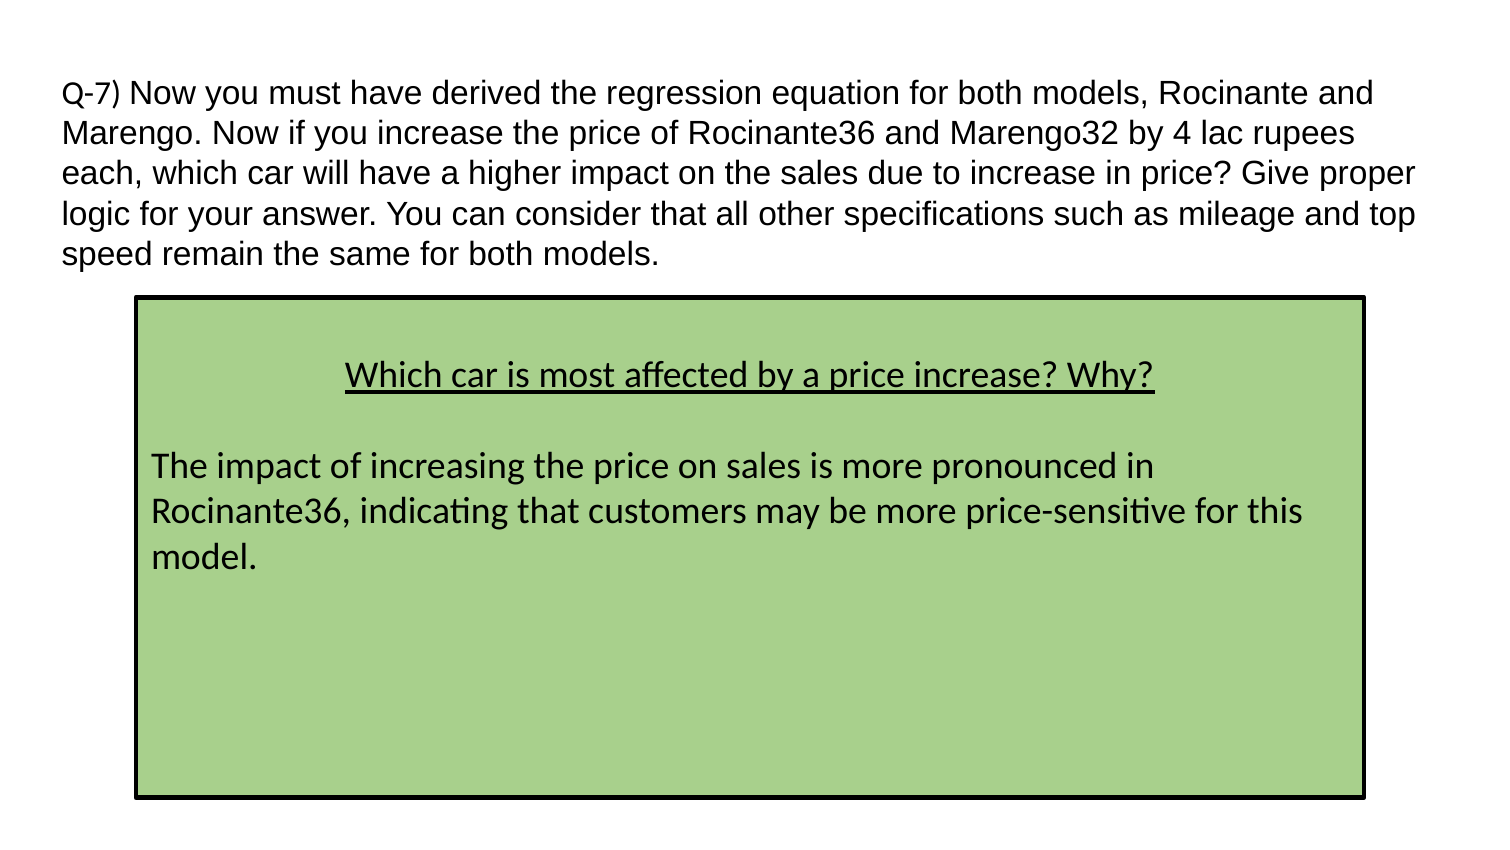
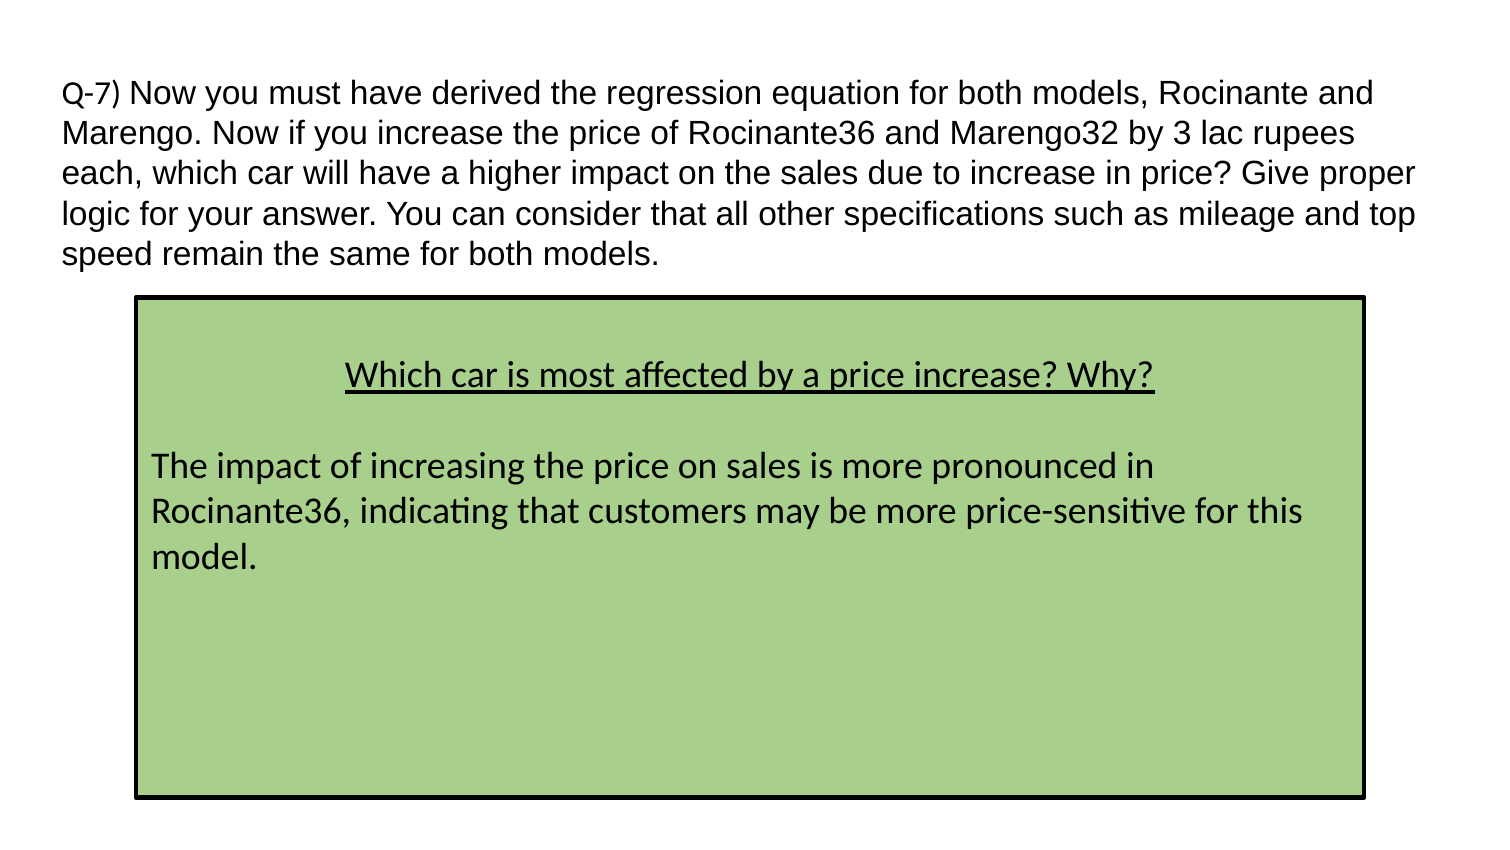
4: 4 -> 3
